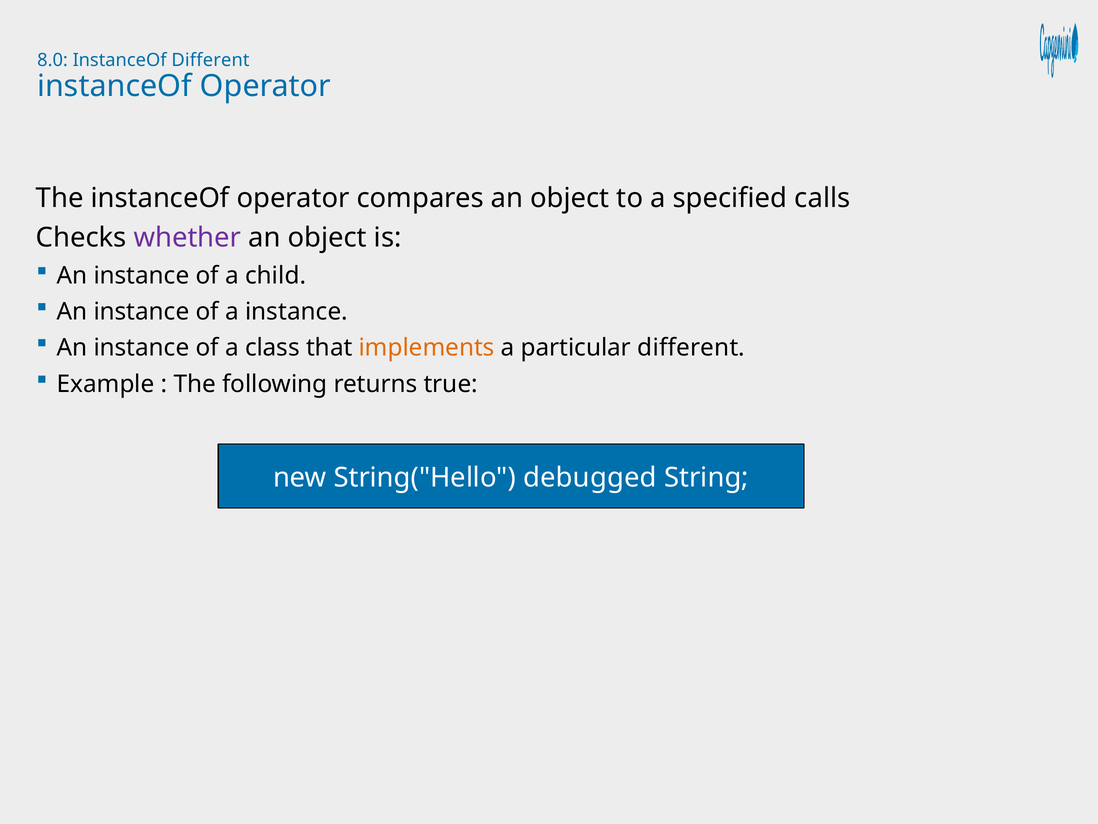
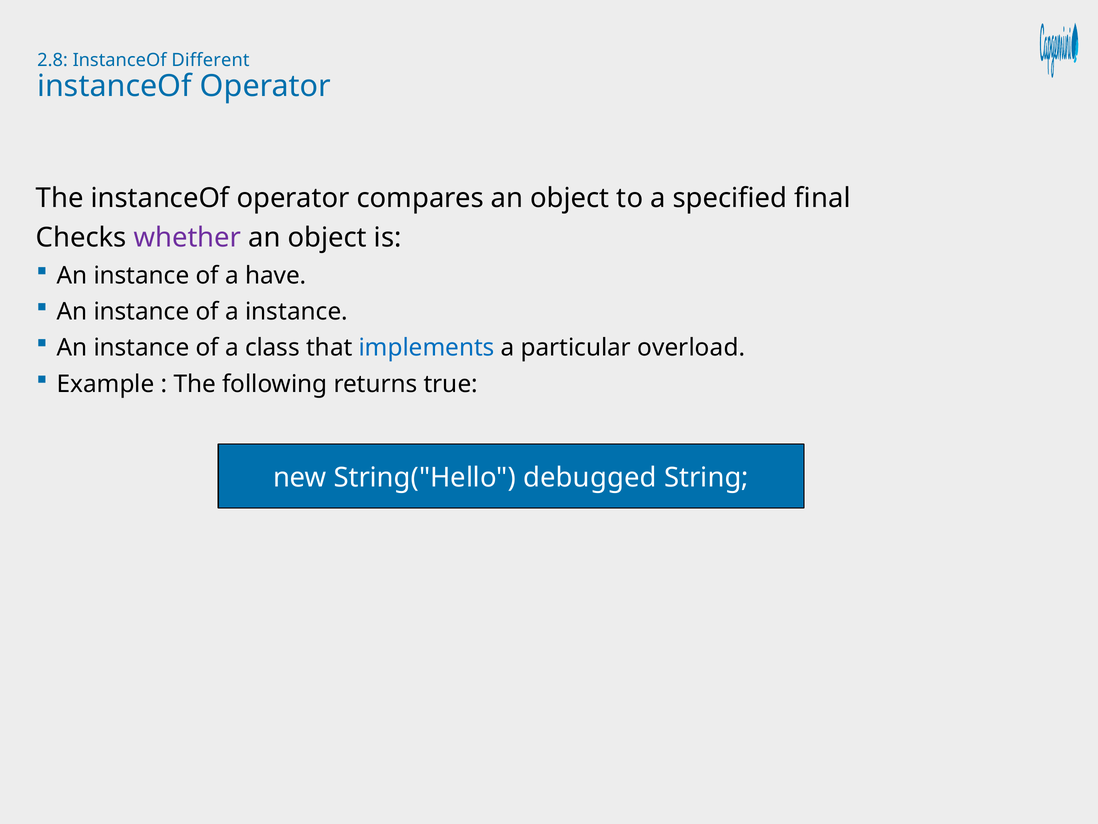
8.0: 8.0 -> 2.8
calls: calls -> final
child: child -> have
implements colour: orange -> blue
particular different: different -> overload
